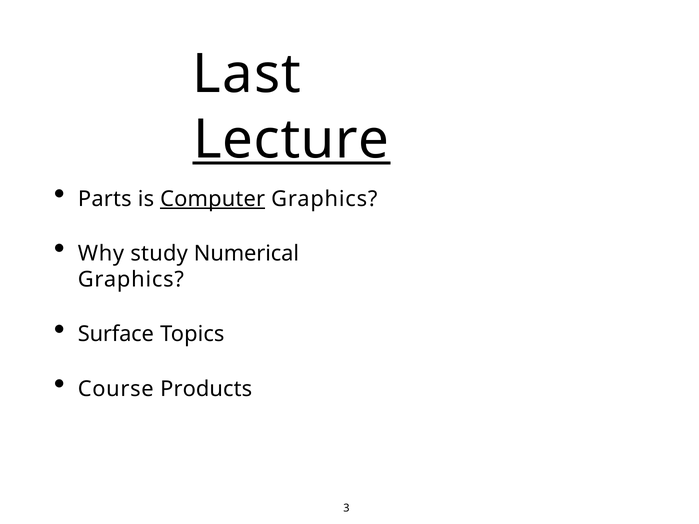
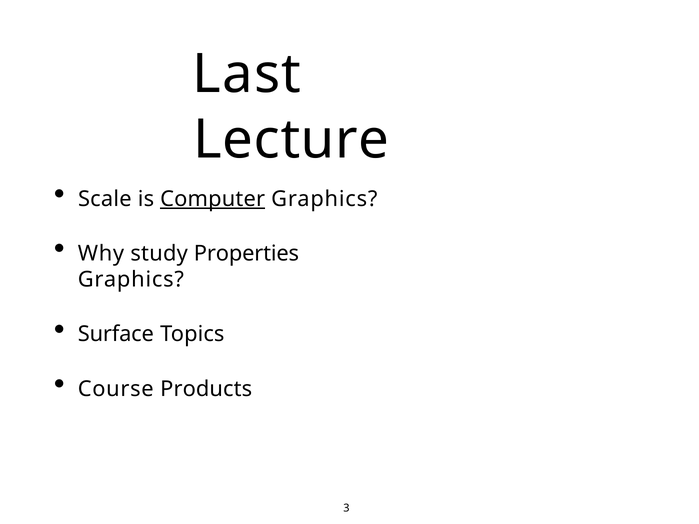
Lecture underline: present -> none
Parts: Parts -> Scale
Numerical: Numerical -> Properties
